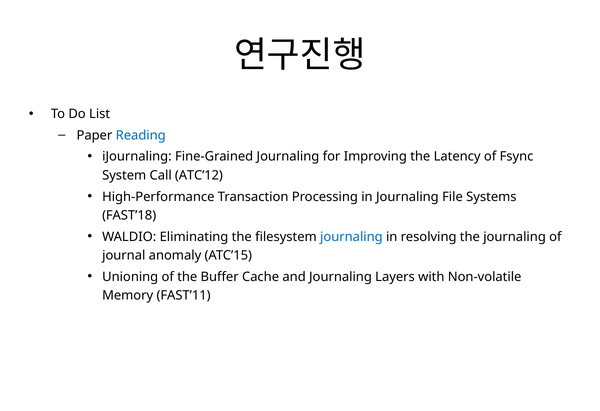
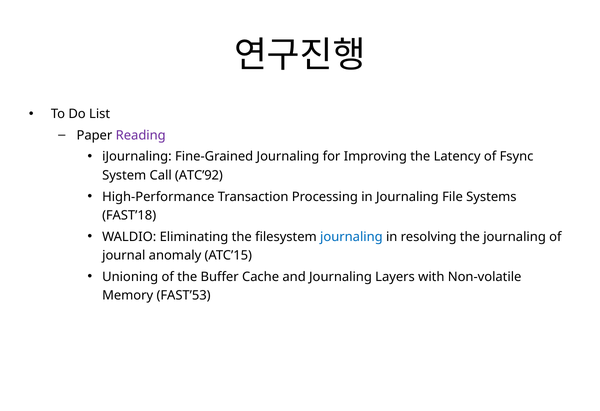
Reading colour: blue -> purple
ATC’12: ATC’12 -> ATC’92
FAST’11: FAST’11 -> FAST’53
